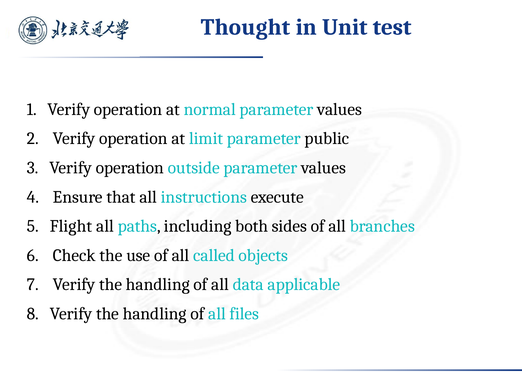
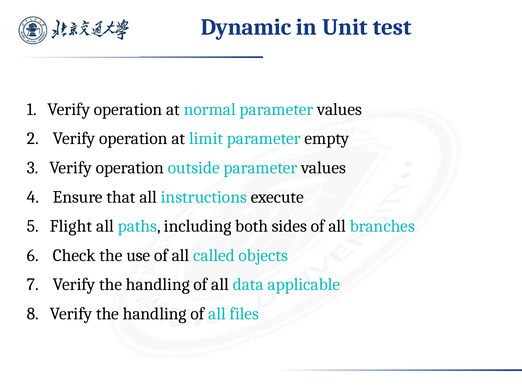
Thought: Thought -> Dynamic
public: public -> empty
